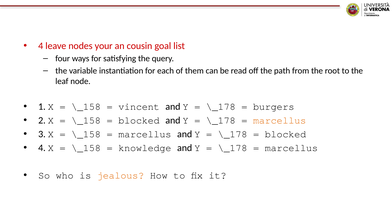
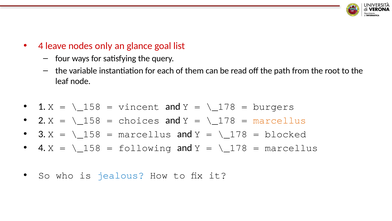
your: your -> only
cousin: cousin -> glance
blocked at (139, 120): blocked -> choices
knowledge: knowledge -> following
jealous colour: orange -> blue
